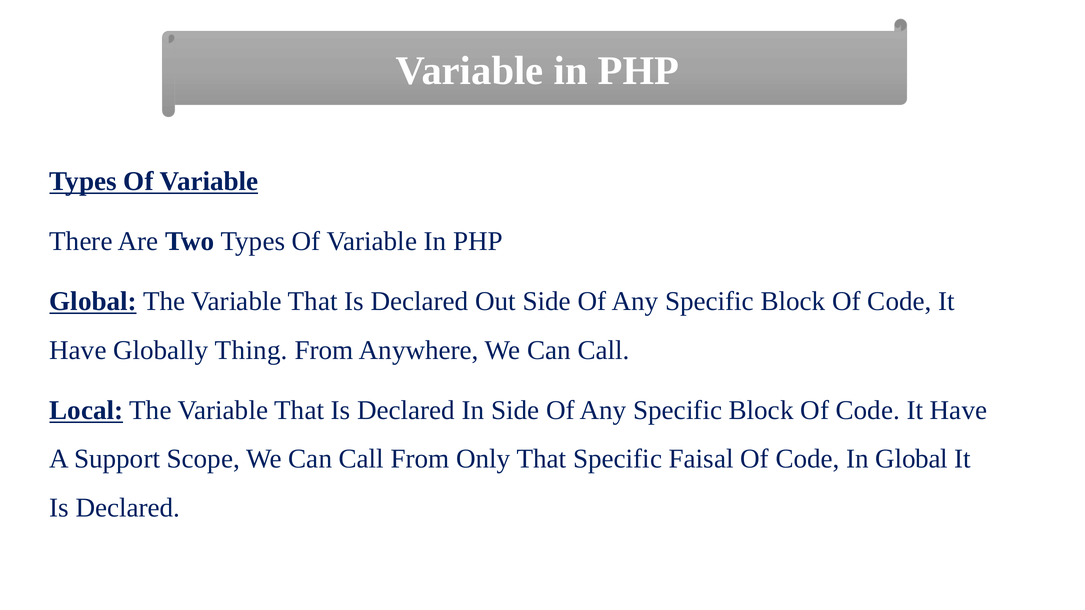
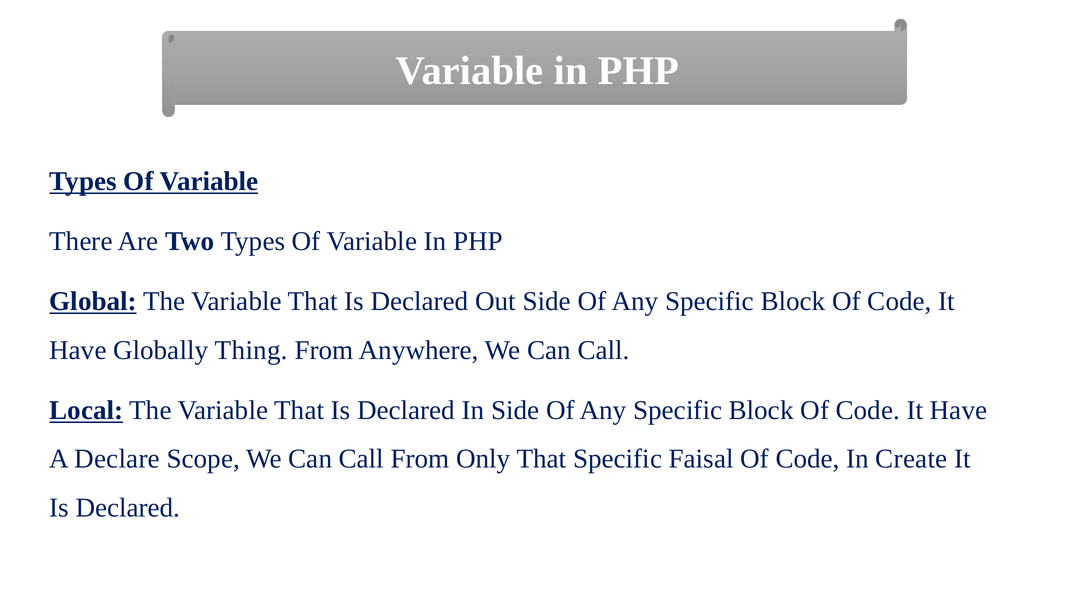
Support: Support -> Declare
In Global: Global -> Create
